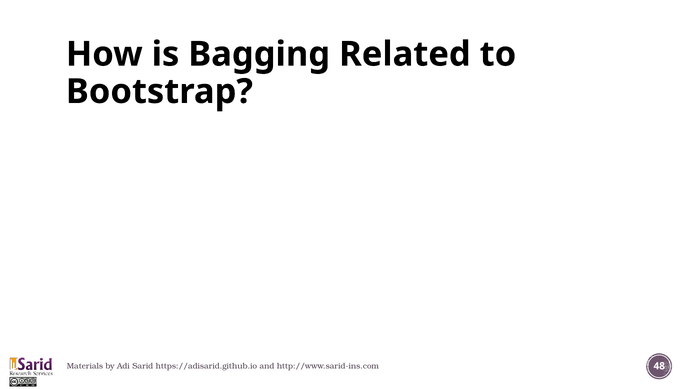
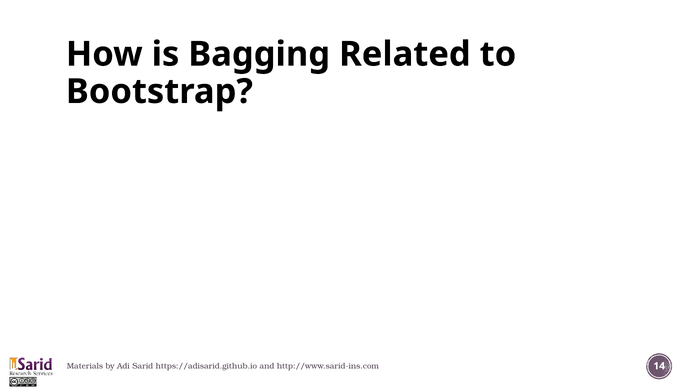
48: 48 -> 14
